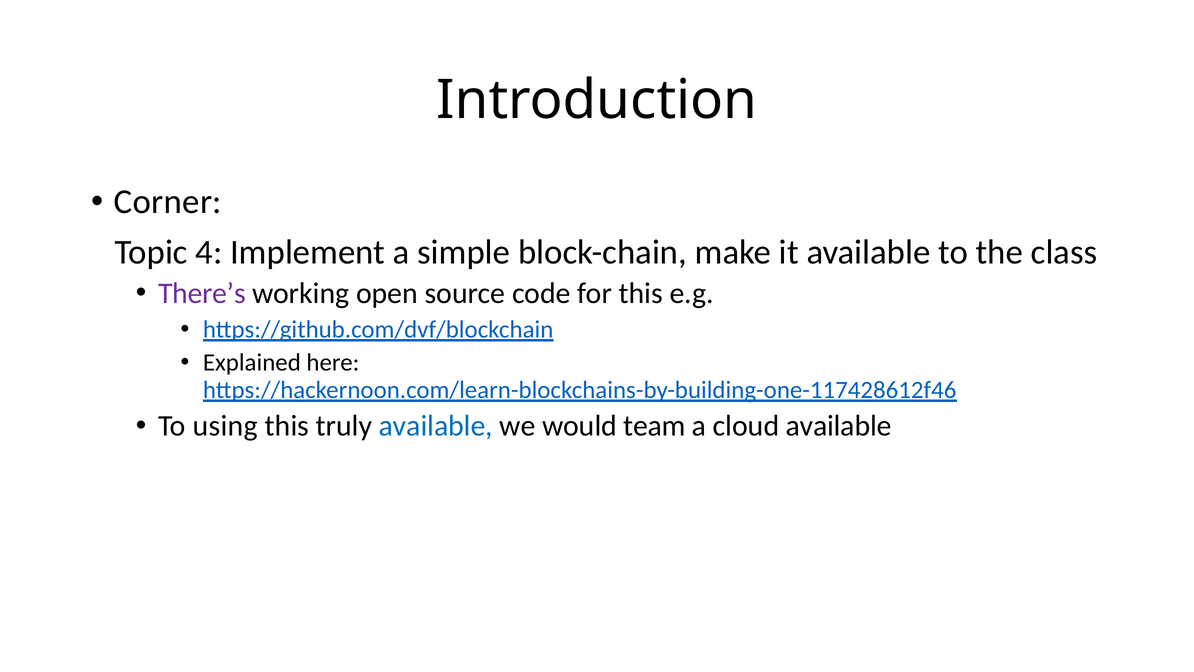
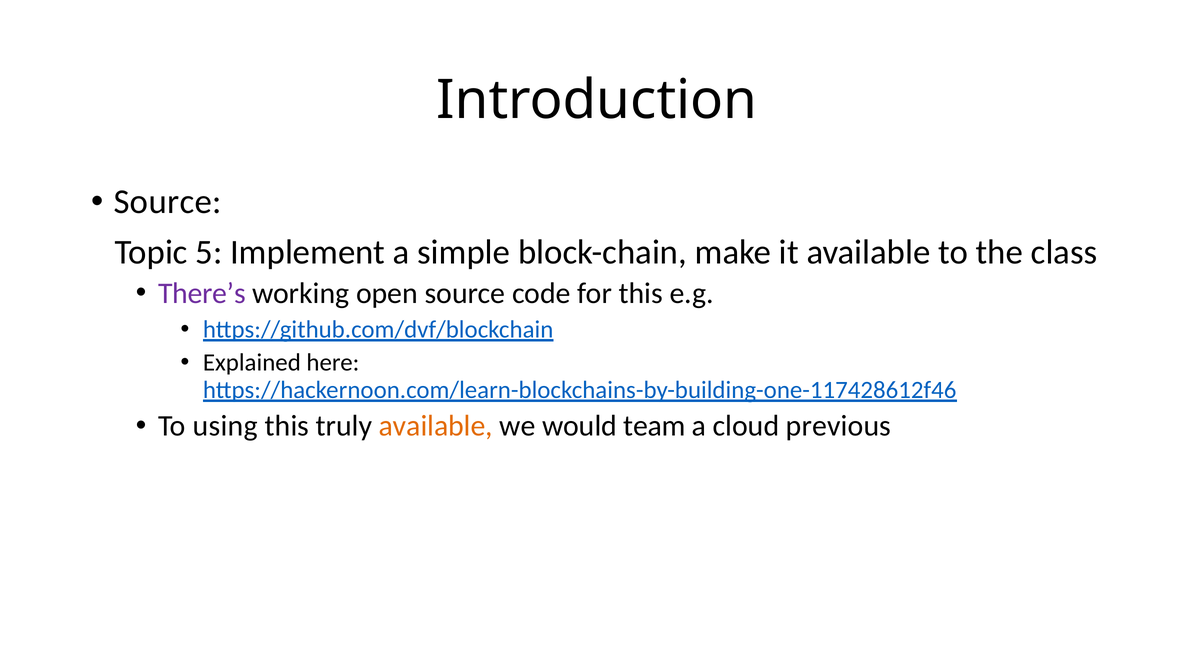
Corner at (168, 202): Corner -> Source
4: 4 -> 5
available at (436, 426) colour: blue -> orange
cloud available: available -> previous
